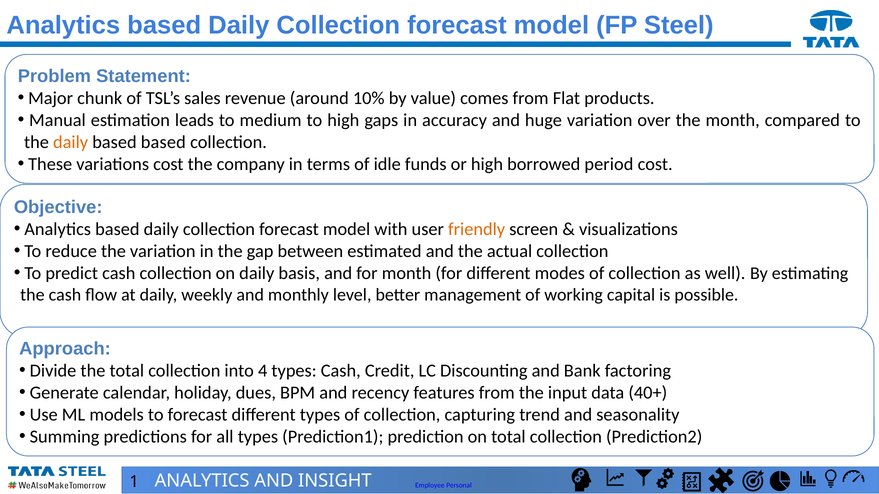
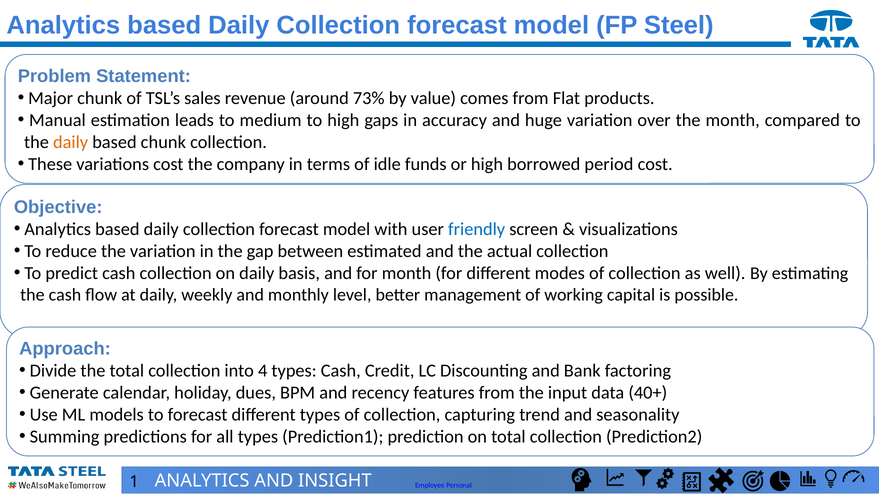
10%: 10% -> 73%
based based: based -> chunk
friendly colour: orange -> blue
